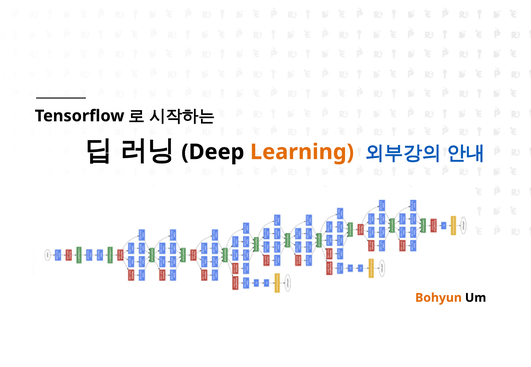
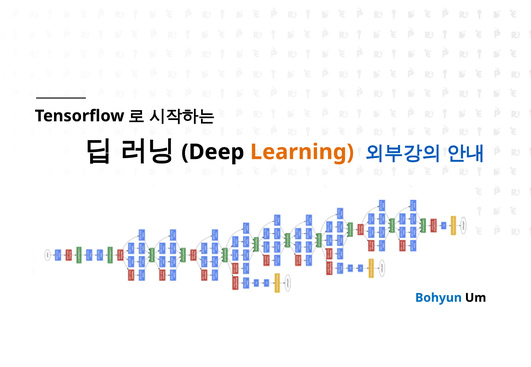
Bohyun colour: orange -> blue
